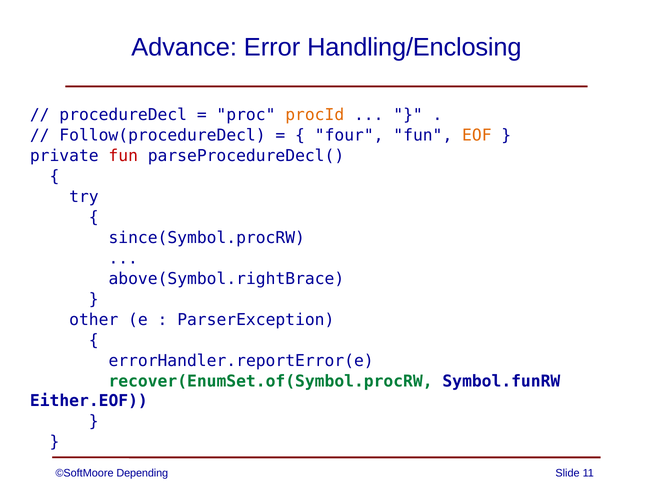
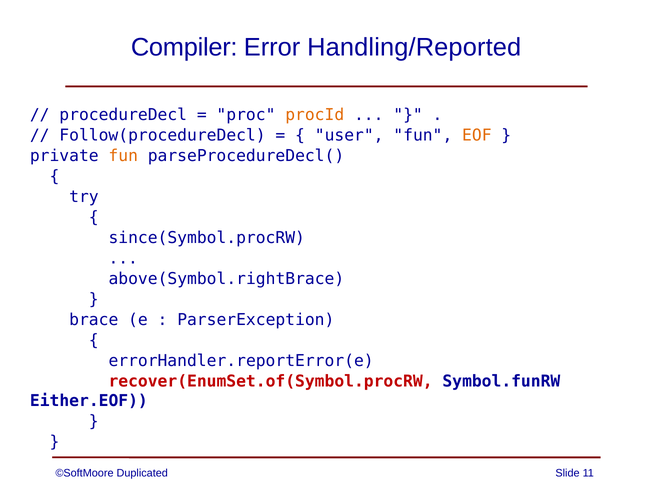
Advance: Advance -> Compiler
Handling/Enclosing: Handling/Enclosing -> Handling/Reported
four: four -> user
fun at (123, 156) colour: red -> orange
other: other -> brace
recover(EnumSet.of(Symbol.procRW colour: green -> red
Depending: Depending -> Duplicated
